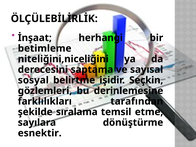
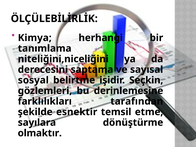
İnşaat: İnşaat -> Kimya
betimleme: betimleme -> tanımlama
sıralama: sıralama -> esnektir
esnektir: esnektir -> olmaktır
